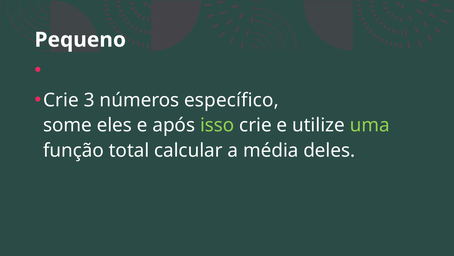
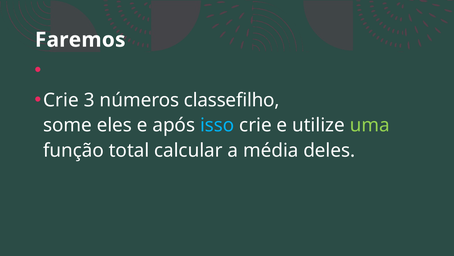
Pequeno: Pequeno -> Faremos
específico: específico -> classefilho
isso colour: light green -> light blue
